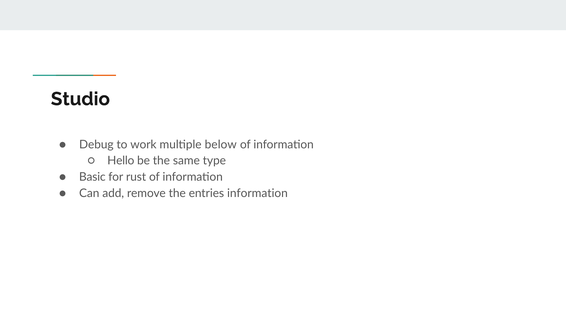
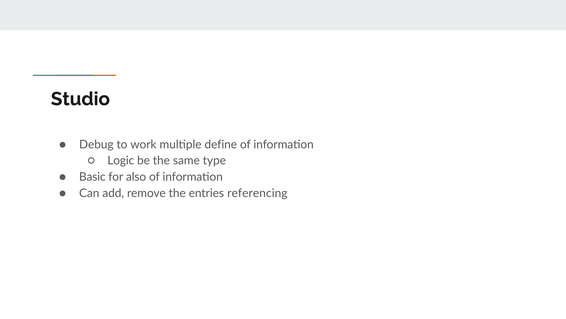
below: below -> define
Hello: Hello -> Logic
rust: rust -> also
entries information: information -> referencing
